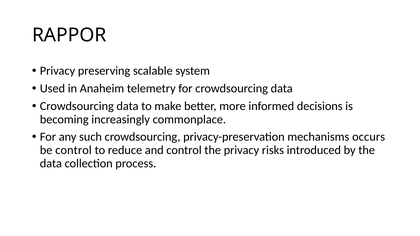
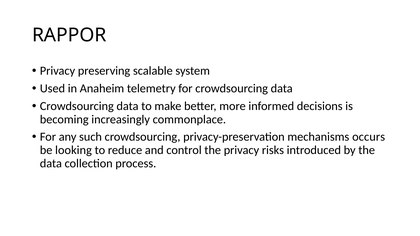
be control: control -> looking
